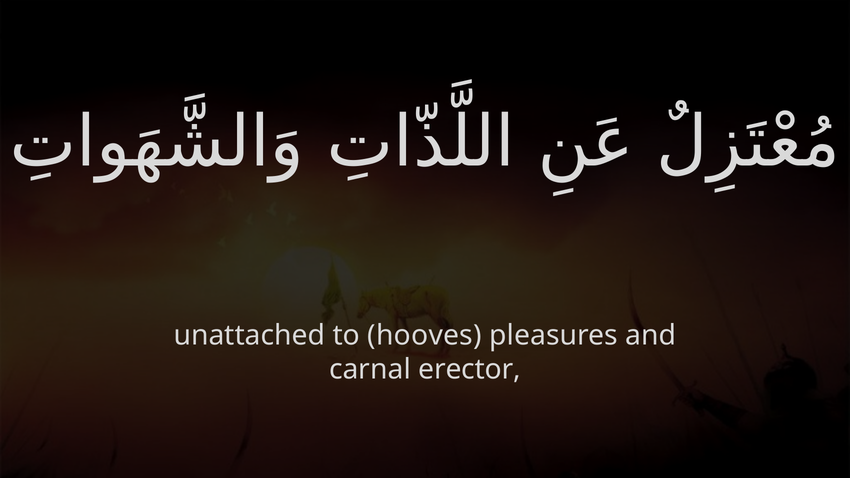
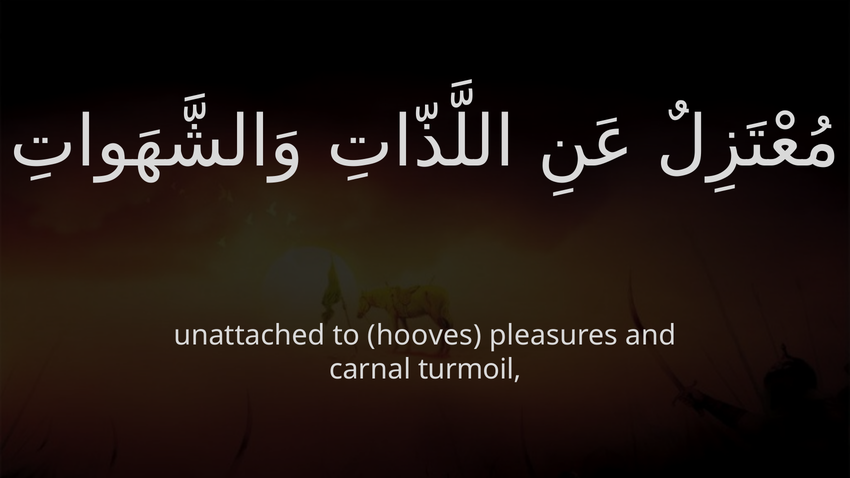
erector: erector -> turmoil
